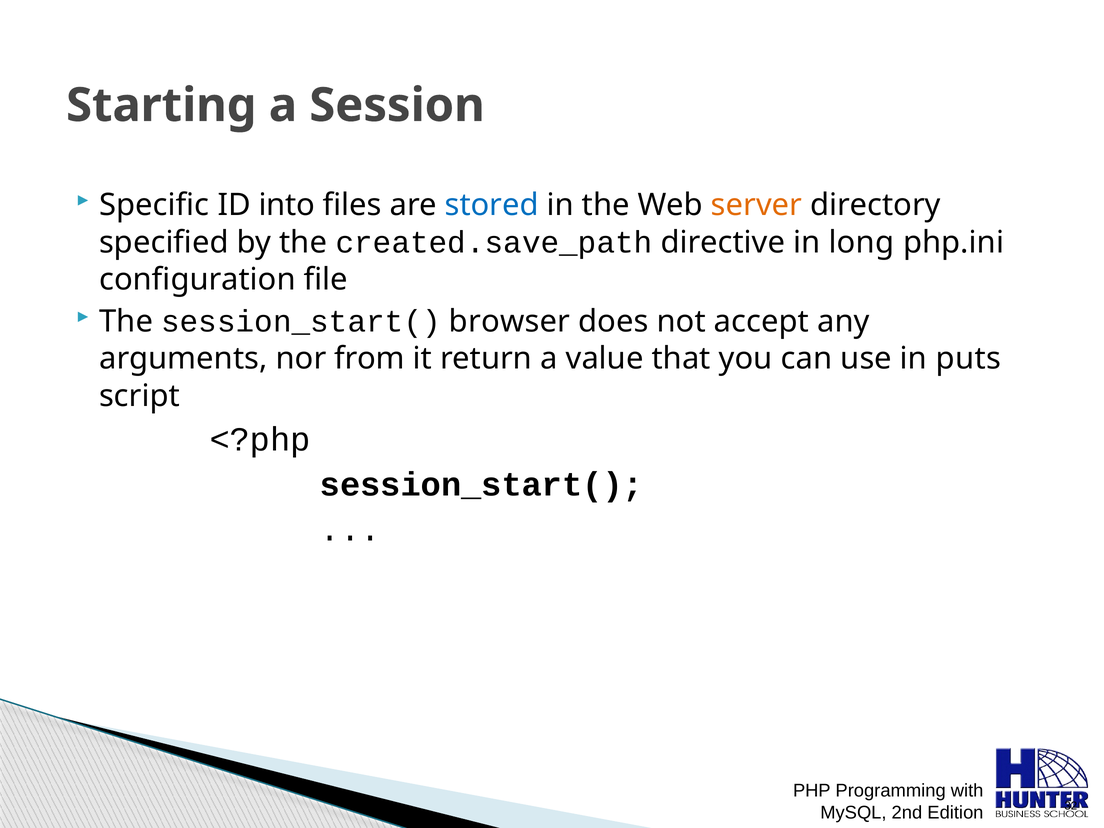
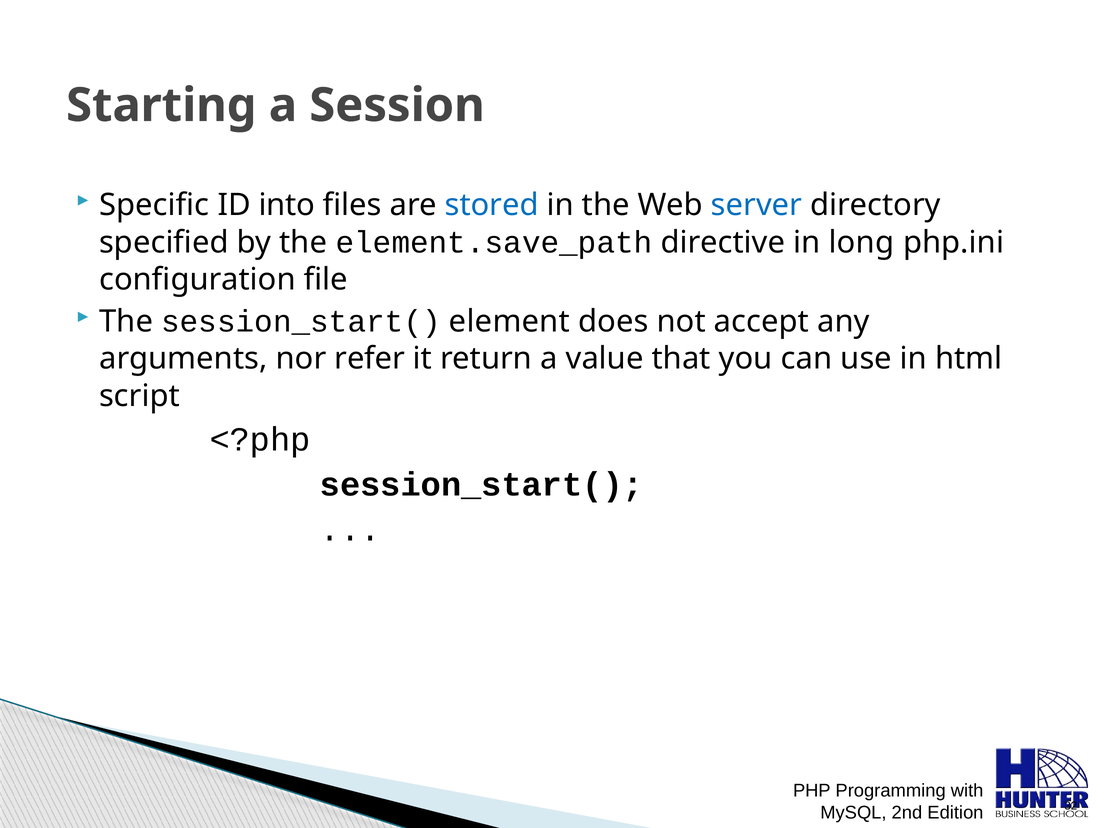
server colour: orange -> blue
created.save_path: created.save_path -> element.save_path
browser: browser -> element
from: from -> refer
puts: puts -> html
